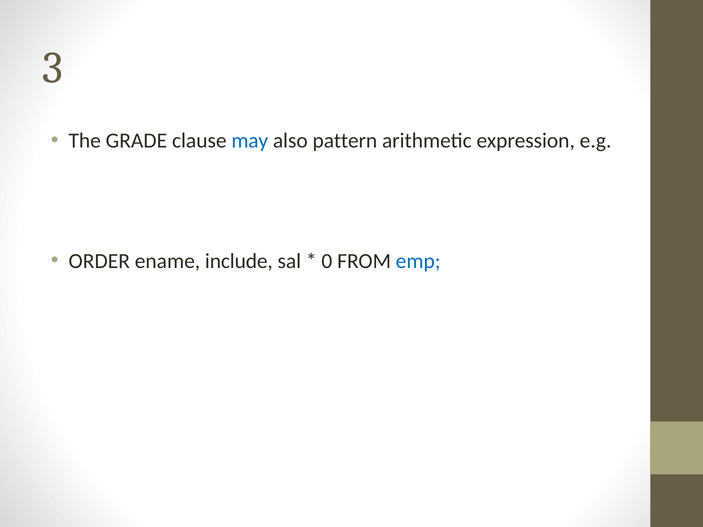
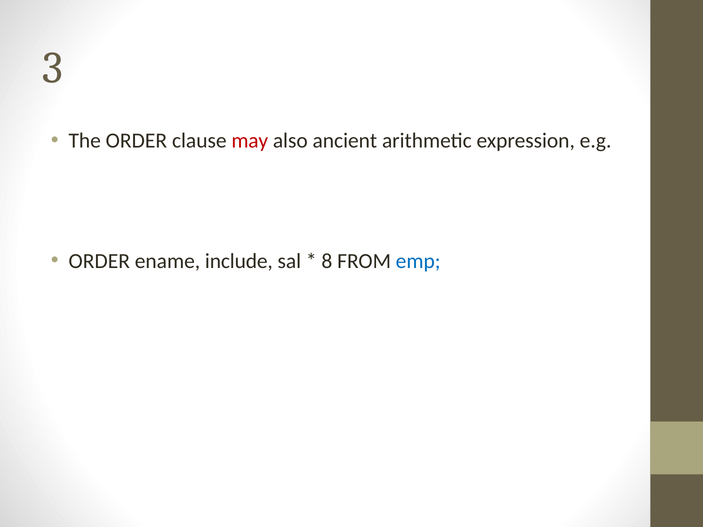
The GRADE: GRADE -> ORDER
may colour: blue -> red
pattern: pattern -> ancient
0: 0 -> 8
